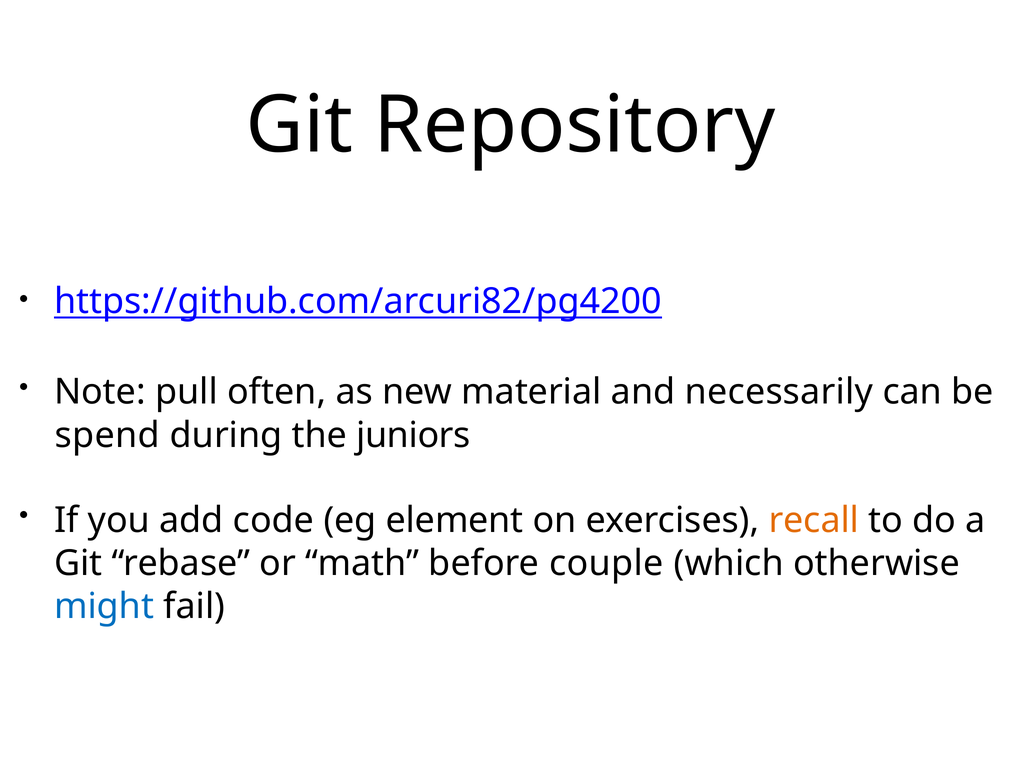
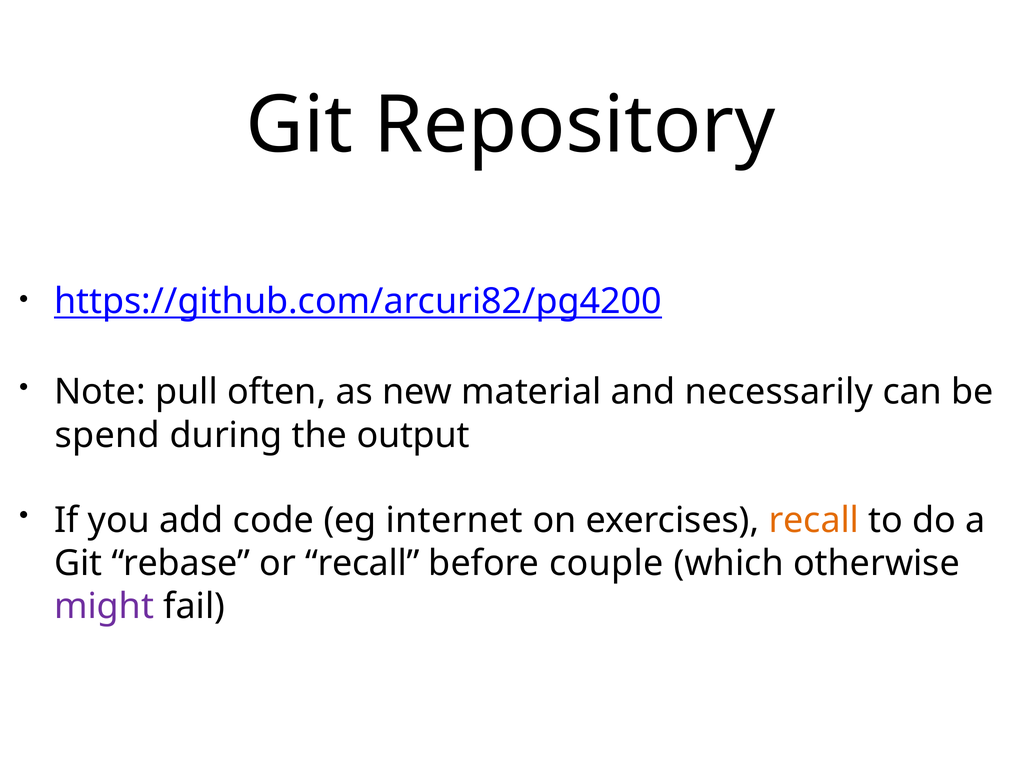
juniors: juniors -> output
element: element -> internet
or math: math -> recall
might colour: blue -> purple
